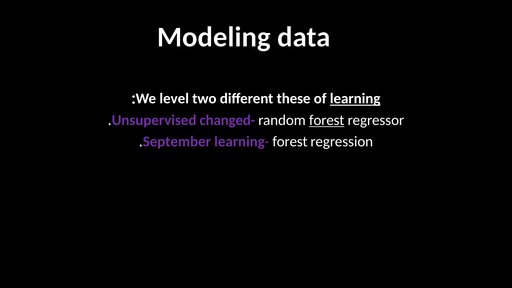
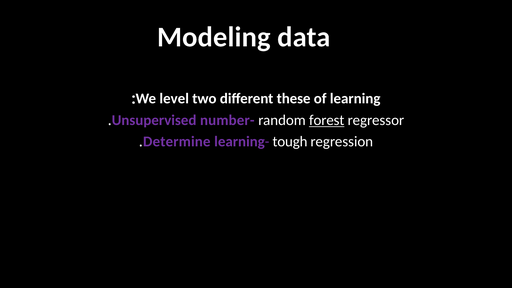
learning underline: present -> none
changed-: changed- -> number-
September: September -> Determine
learning- forest: forest -> tough
